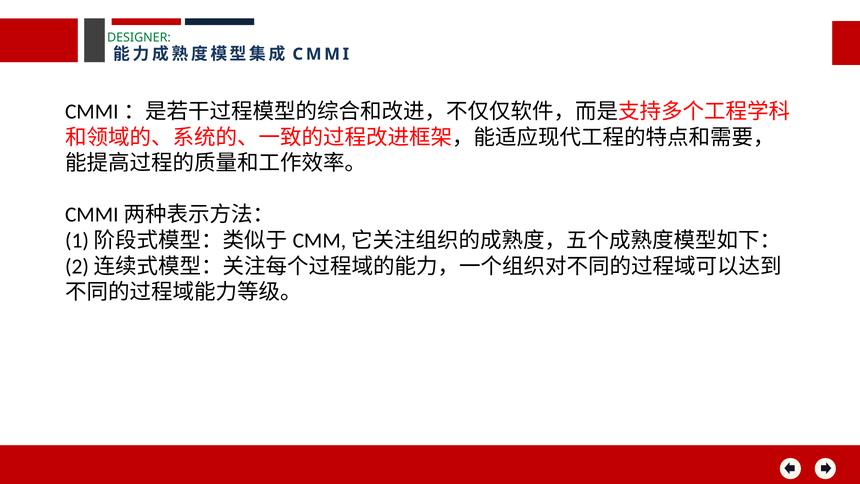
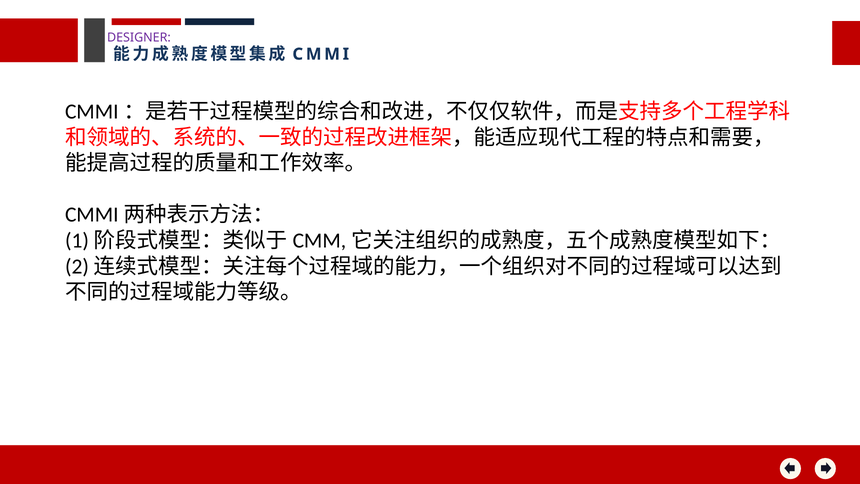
DESIGNER colour: green -> purple
